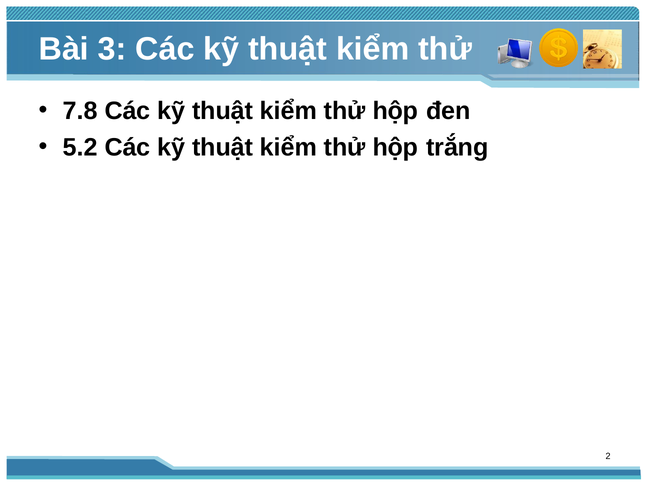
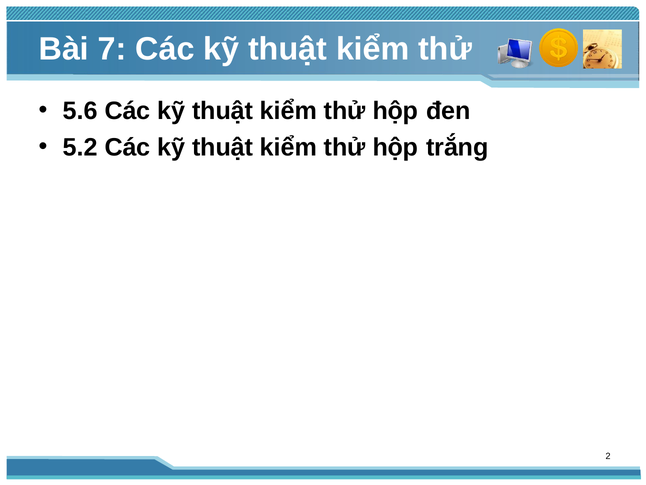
3: 3 -> 7
7.8: 7.8 -> 5.6
